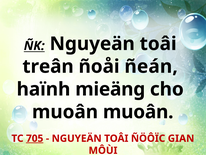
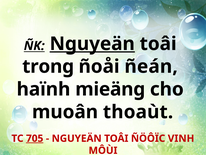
Nguyeän at (92, 44) underline: none -> present
treân: treân -> trong
muoân muoân: muoân -> thoaùt
GIAN: GIAN -> VINH
